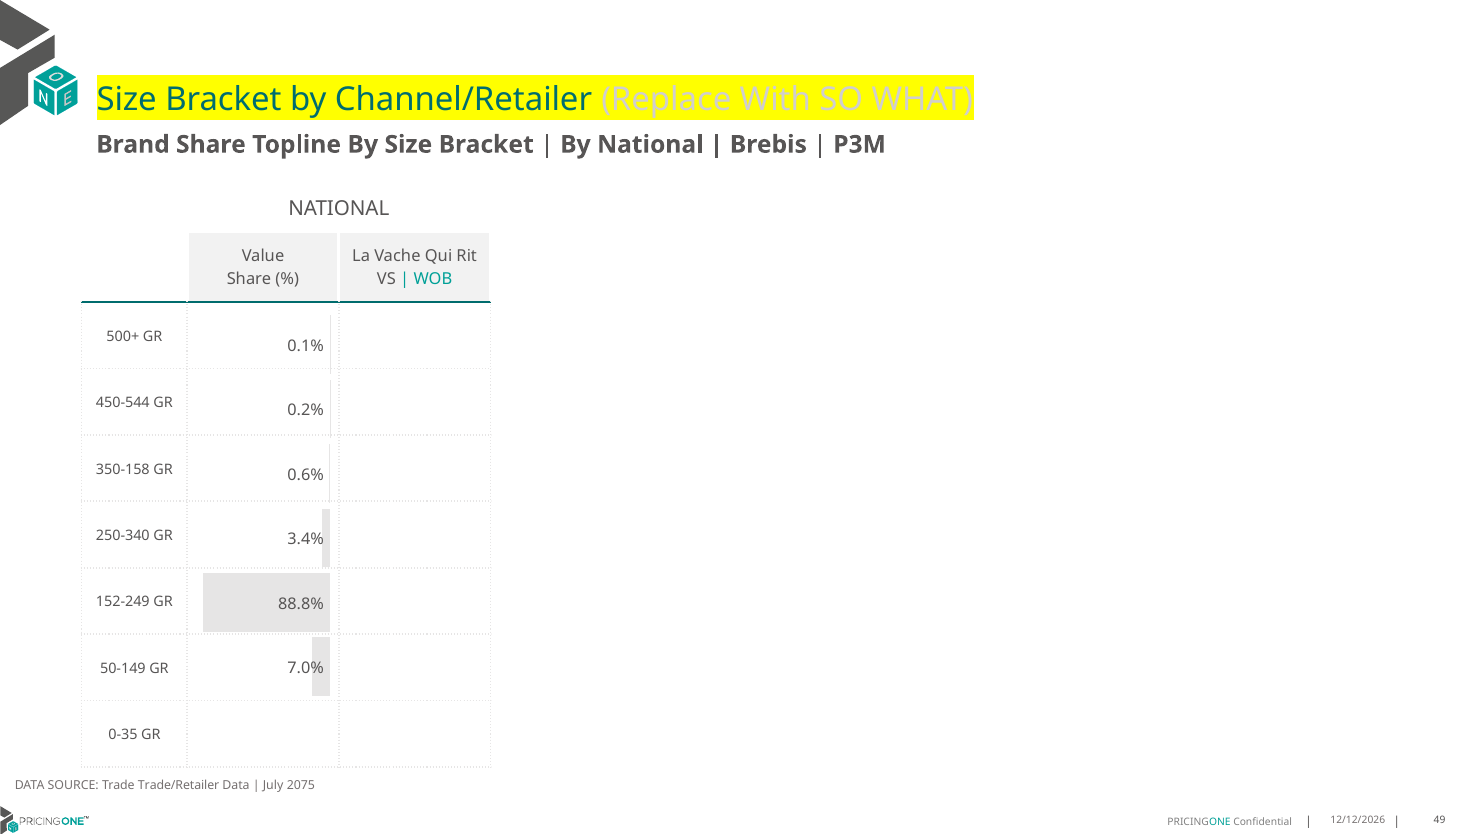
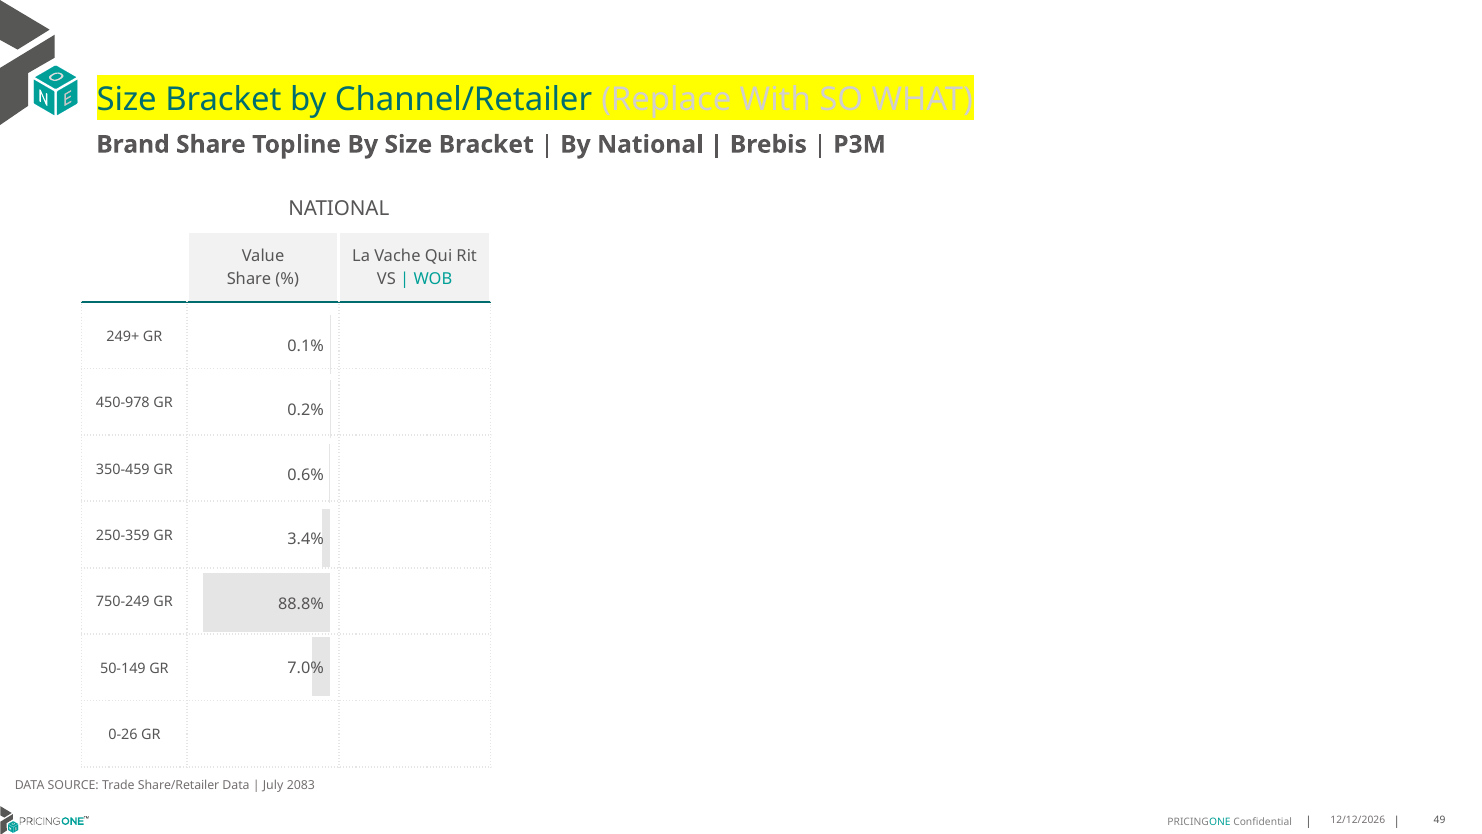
500+: 500+ -> 249+
450-544: 450-544 -> 450-978
350-158: 350-158 -> 350-459
250-340: 250-340 -> 250-359
152-249: 152-249 -> 750-249
0-35: 0-35 -> 0-26
Trade/Retailer: Trade/Retailer -> Share/Retailer
2075: 2075 -> 2083
